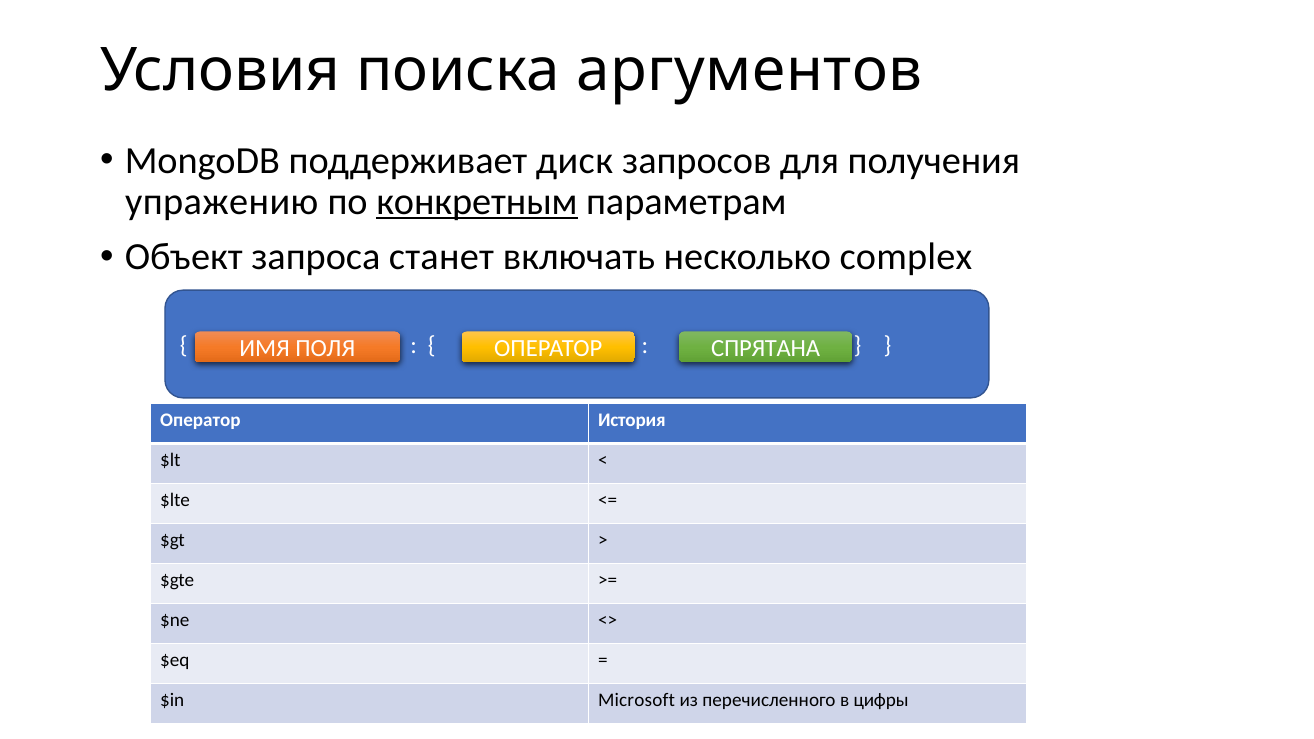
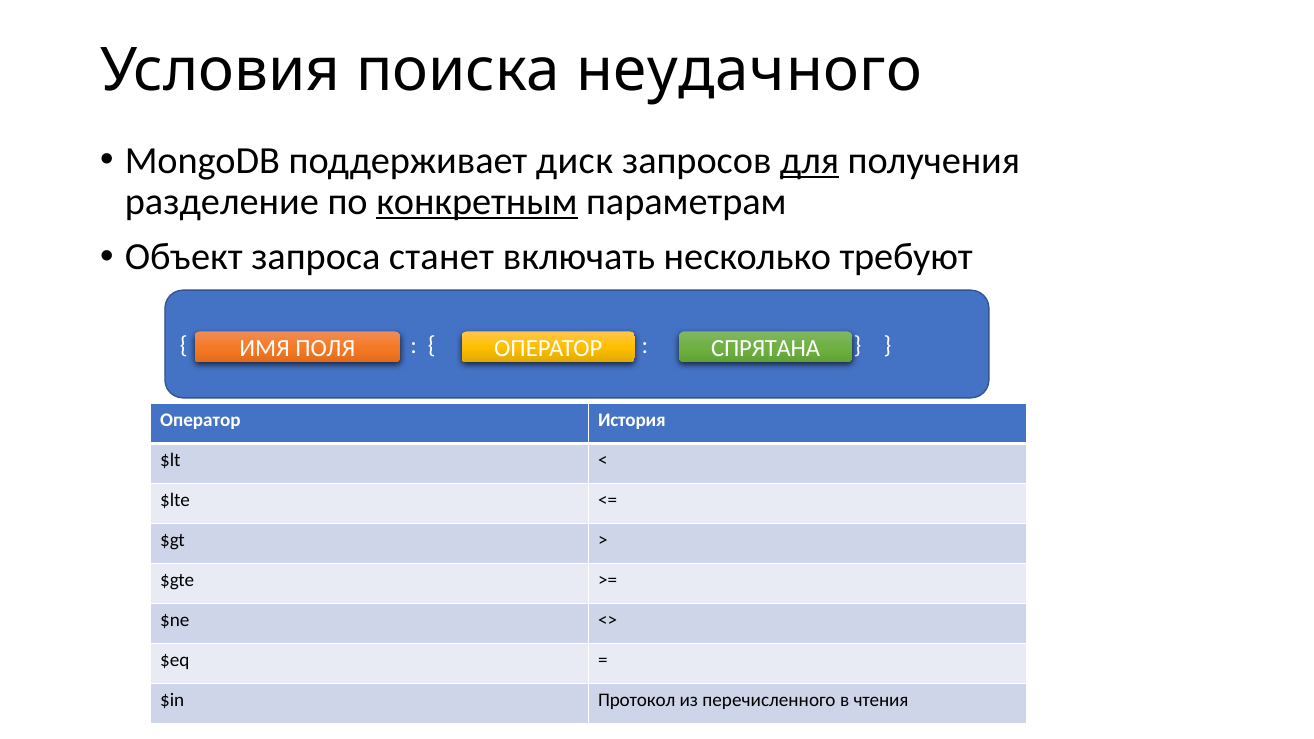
аргументов: аргументов -> неудачного
для underline: none -> present
упражению: упражению -> разделение
complex: complex -> требуют
Microsoft: Microsoft -> Протокол
цифры: цифры -> чтения
